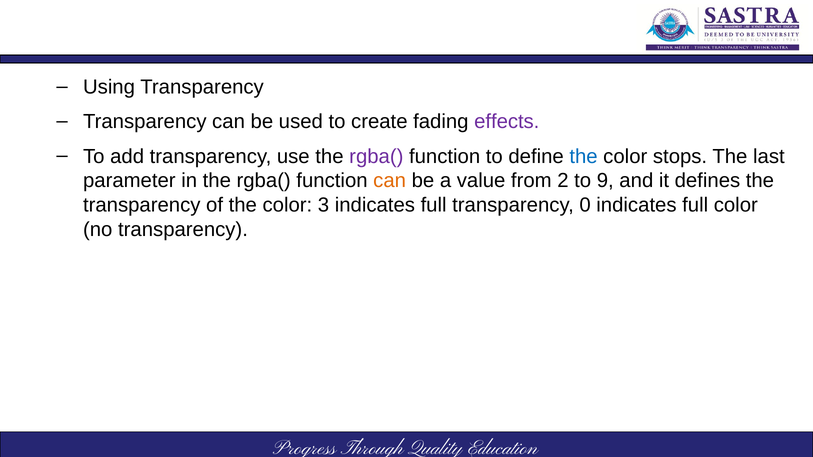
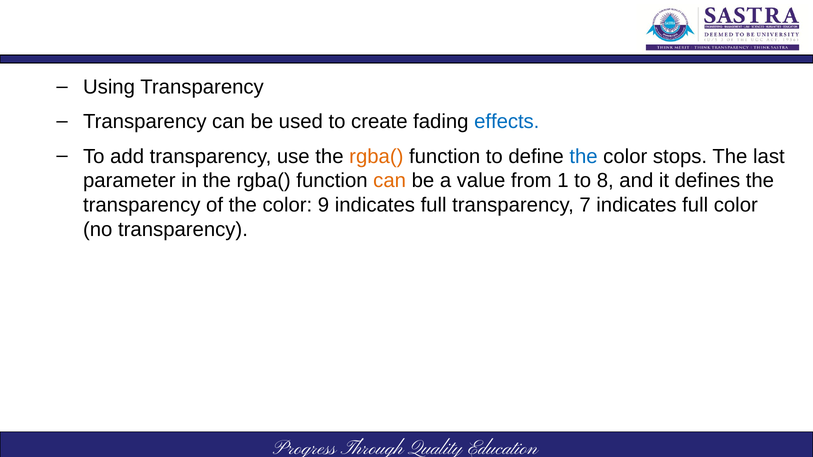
effects colour: purple -> blue
rgba( at (376, 156) colour: purple -> orange
2: 2 -> 1
9: 9 -> 8
3: 3 -> 9
0: 0 -> 7
